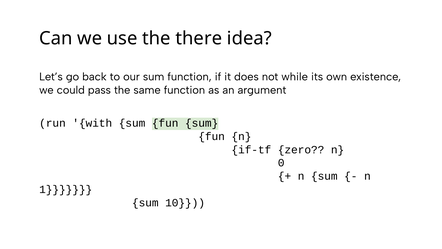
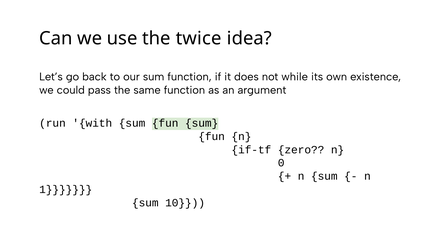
there: there -> twice
